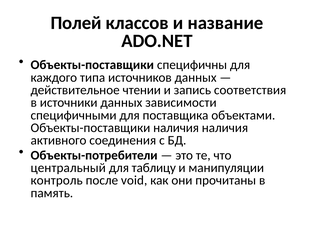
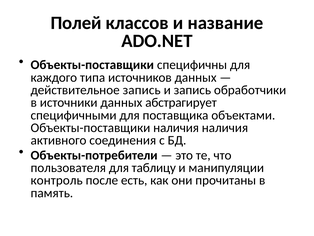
чтении at (142, 90): чтении -> запись
соответствия: соответствия -> обработчики
зависимости: зависимости -> абстрагирует
центральный: центральный -> пользователя
void: void -> есть
